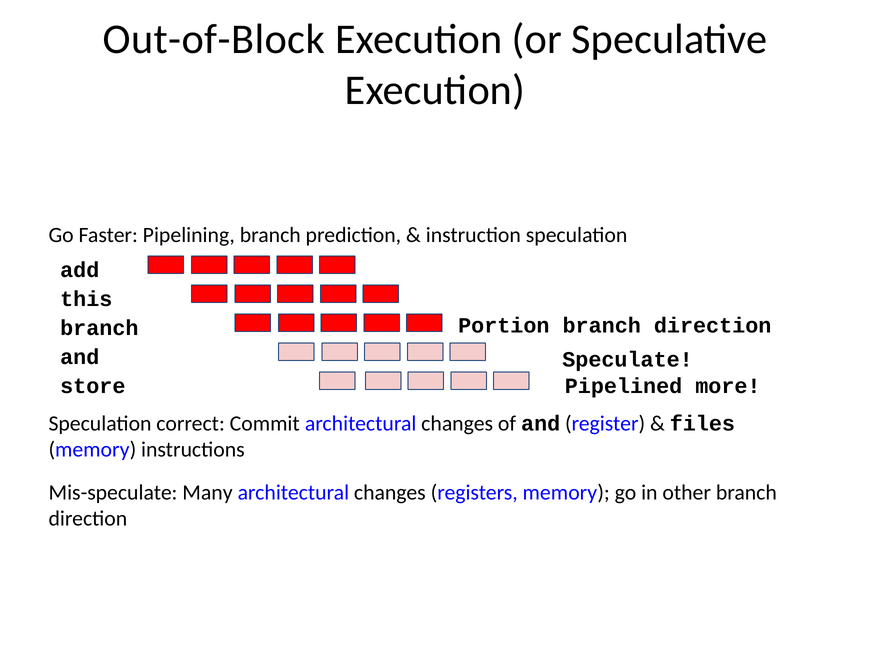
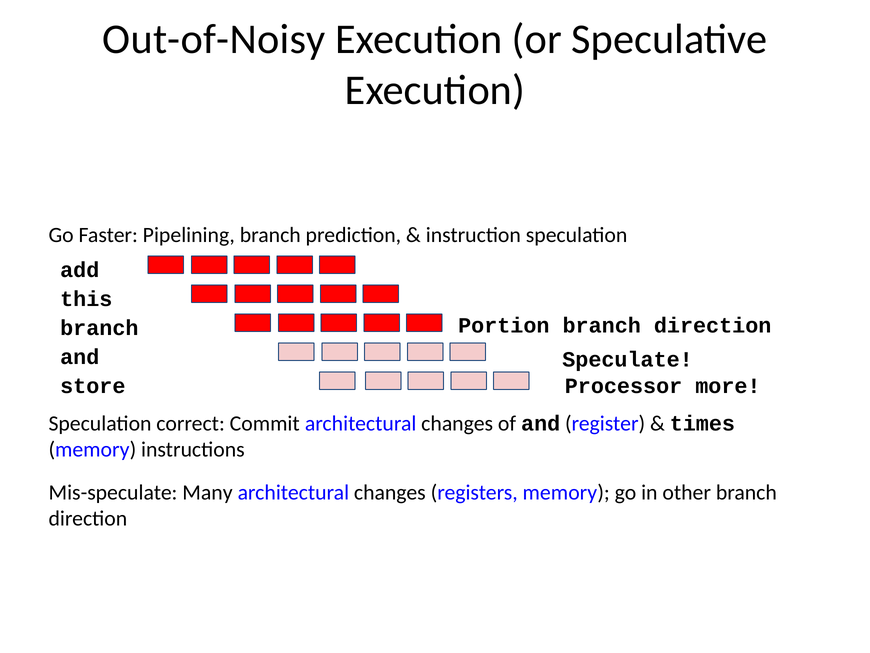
Out-of-Block: Out-of-Block -> Out-of-Noisy
Pipelined: Pipelined -> Processor
files: files -> times
